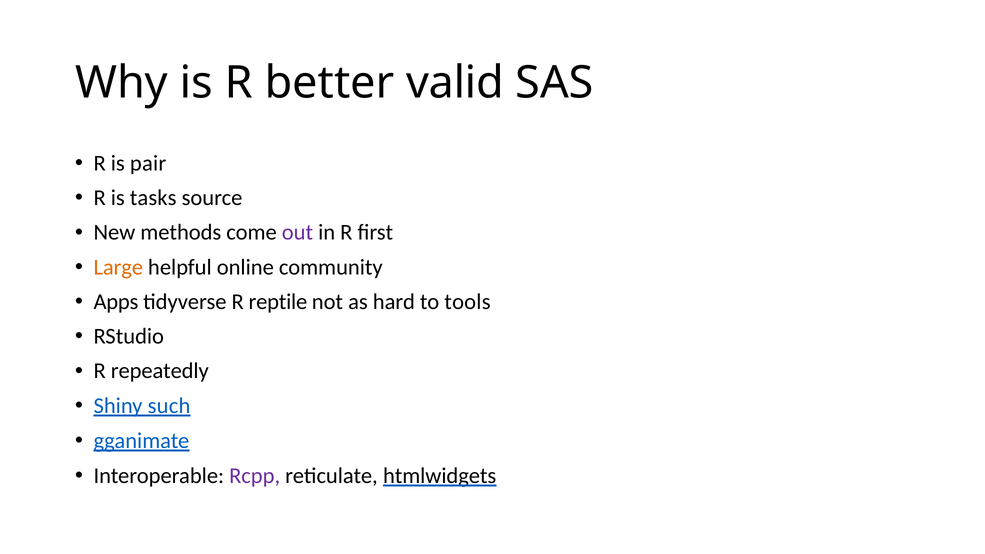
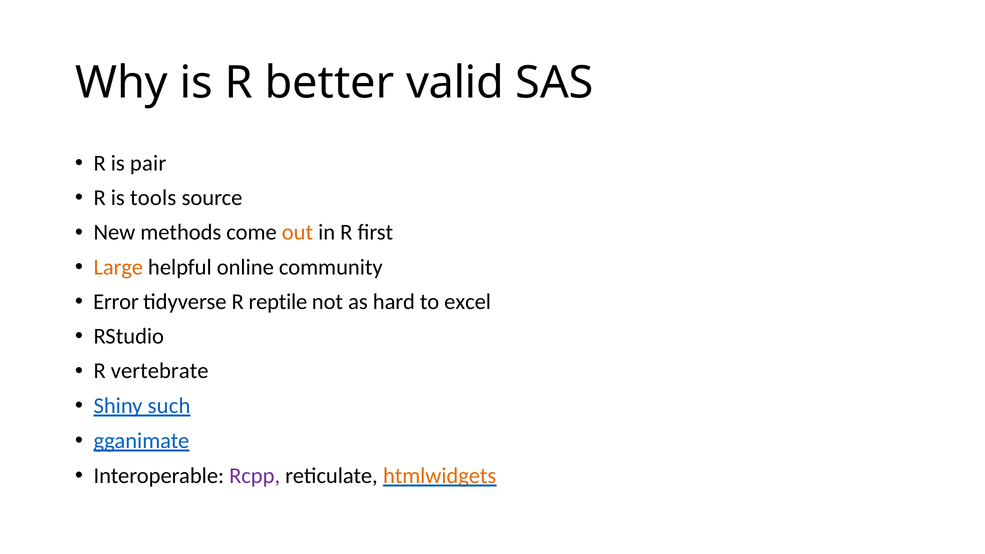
tasks: tasks -> tools
out colour: purple -> orange
Apps: Apps -> Error
tools: tools -> excel
repeatedly: repeatedly -> vertebrate
htmlwidgets colour: black -> orange
